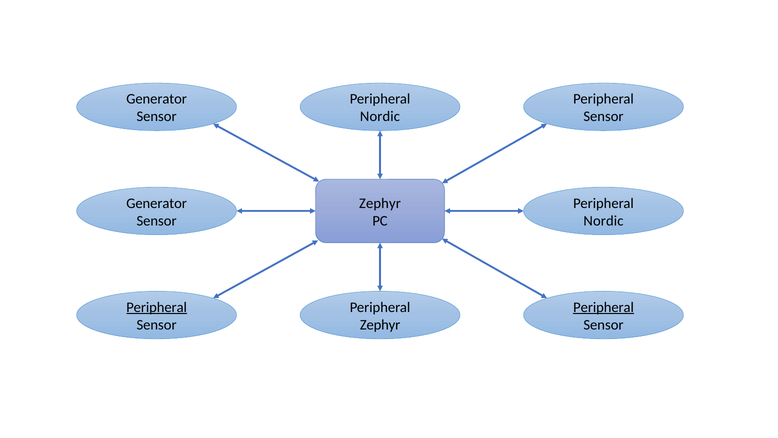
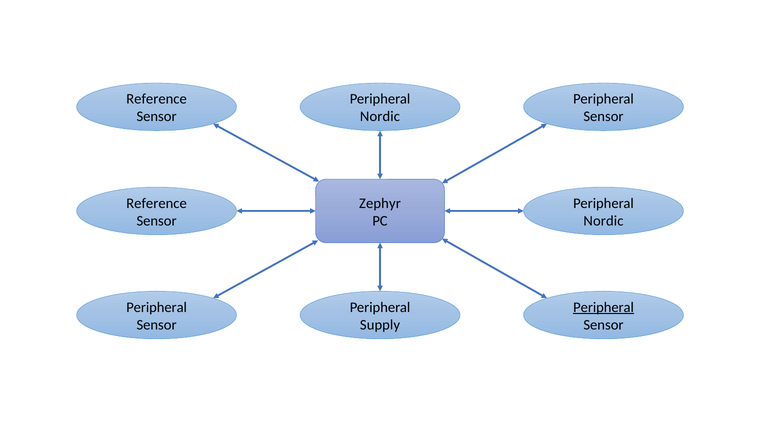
Generator at (157, 99): Generator -> Reference
Generator at (157, 203): Generator -> Reference
Peripheral at (157, 307) underline: present -> none
Zephyr at (380, 325): Zephyr -> Supply
